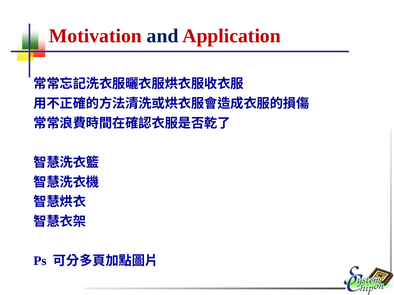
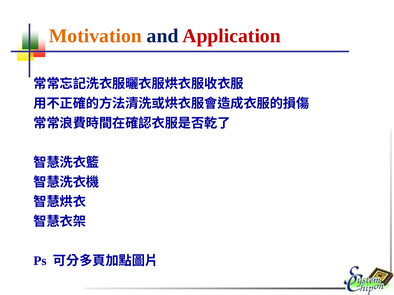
Motivation colour: red -> orange
